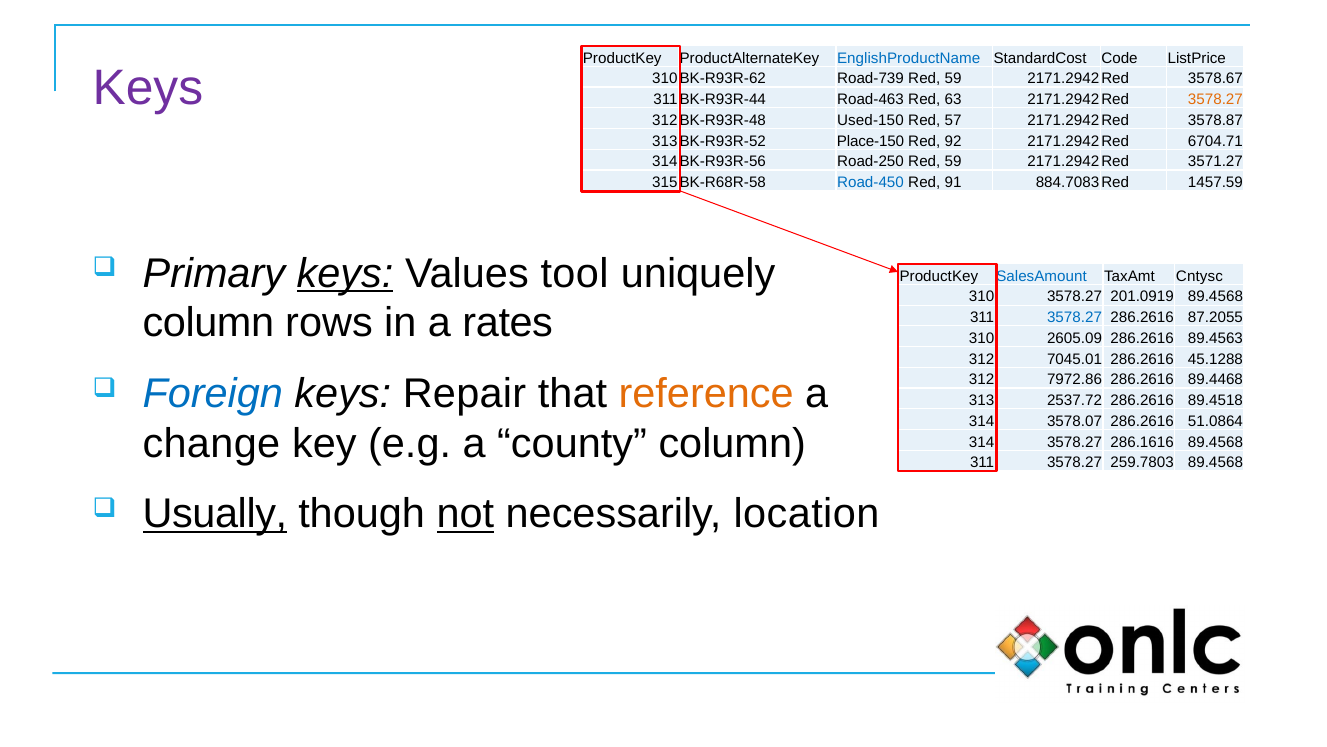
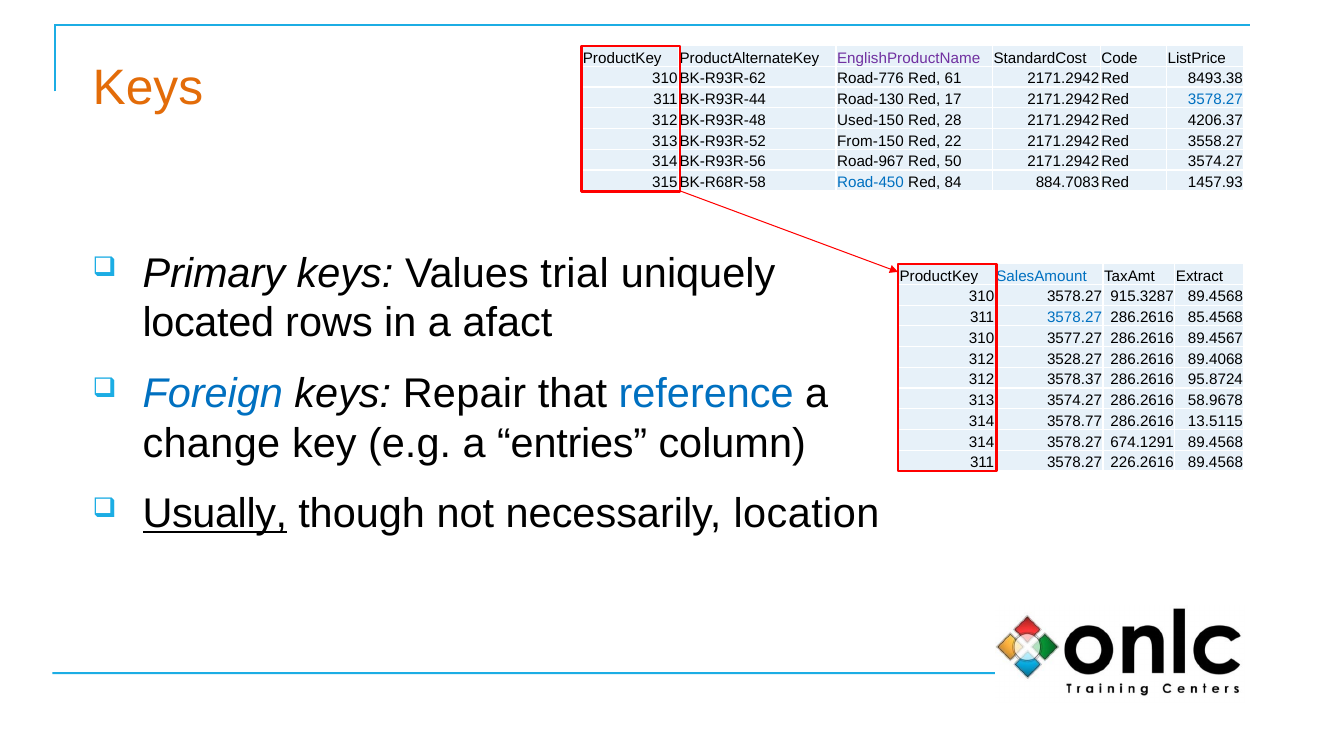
EnglishProductName colour: blue -> purple
Keys at (148, 88) colour: purple -> orange
Road-739: Road-739 -> Road-776
59 at (953, 79): 59 -> 61
3578.67: 3578.67 -> 8493.38
Road-463: Road-463 -> Road-130
63: 63 -> 17
3578.27 at (1215, 100) colour: orange -> blue
57: 57 -> 28
3578.87: 3578.87 -> 4206.37
Place-150: Place-150 -> From-150
92: 92 -> 22
6704.71: 6704.71 -> 3558.27
Road-250: Road-250 -> Road-967
59 at (953, 162): 59 -> 50
3571.27 at (1215, 162): 3571.27 -> 3574.27
91: 91 -> 84
1457.59: 1457.59 -> 1457.93
keys at (345, 273) underline: present -> none
tool: tool -> trial
Cntysc: Cntysc -> Extract
201.0919: 201.0919 -> 915.3287
column at (208, 323): column -> located
rates: rates -> afact
87.2055: 87.2055 -> 85.4568
2605.09: 2605.09 -> 3577.27
89.4563: 89.4563 -> 89.4567
7045.01: 7045.01 -> 3528.27
45.1288: 45.1288 -> 89.4068
7972.86: 7972.86 -> 3578.37
89.4468: 89.4468 -> 95.8724
reference colour: orange -> blue
313 2537.72: 2537.72 -> 3574.27
89.4518: 89.4518 -> 58.9678
3578.07: 3578.07 -> 3578.77
51.0864: 51.0864 -> 13.5115
county: county -> entries
286.1616: 286.1616 -> 674.1291
259.7803: 259.7803 -> 226.2616
not underline: present -> none
